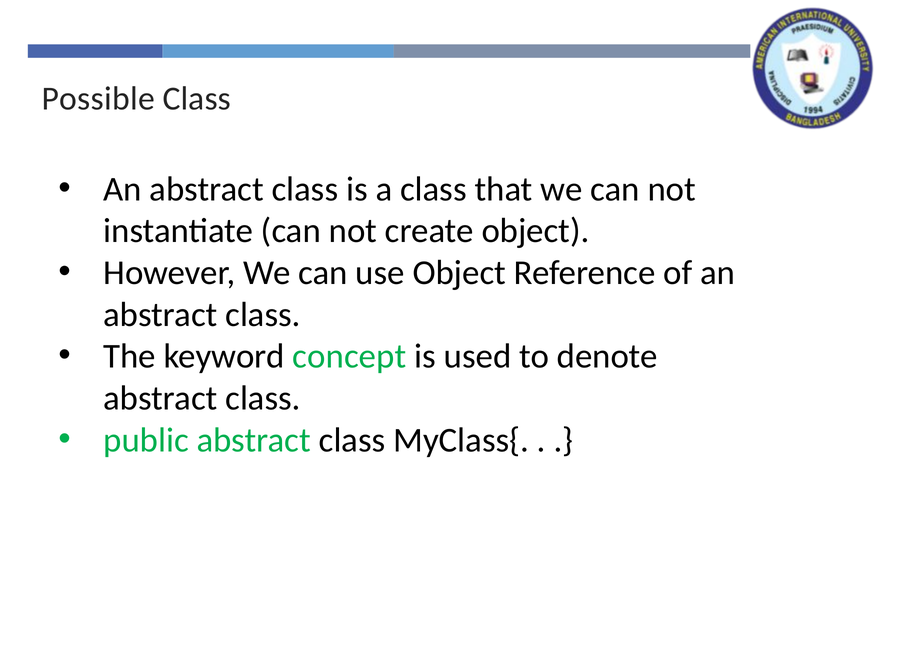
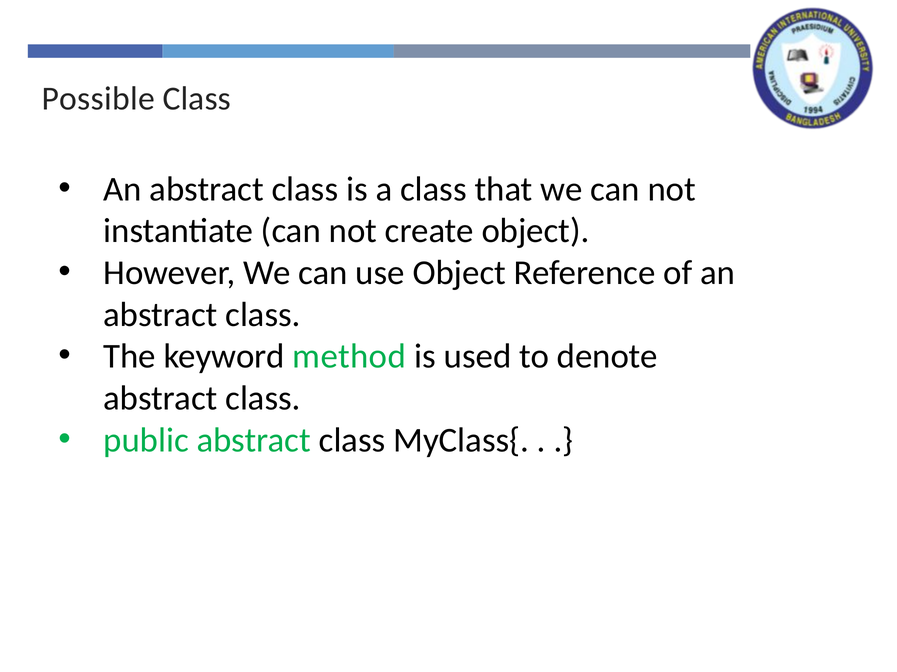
concept: concept -> method
